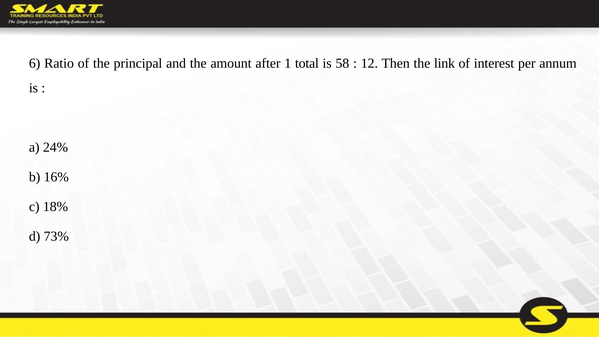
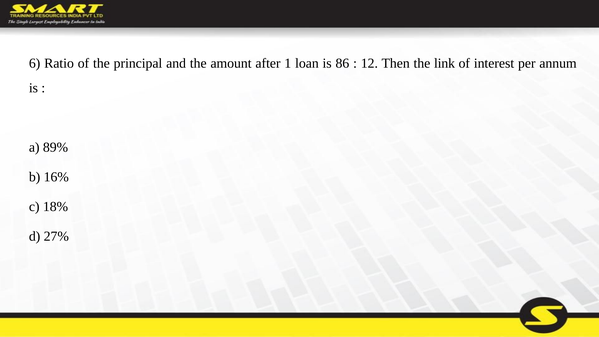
total: total -> loan
58: 58 -> 86
24%: 24% -> 89%
73%: 73% -> 27%
